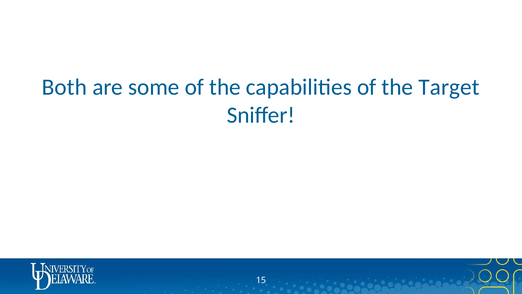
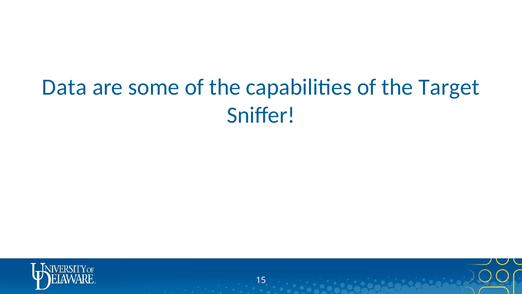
Both: Both -> Data
